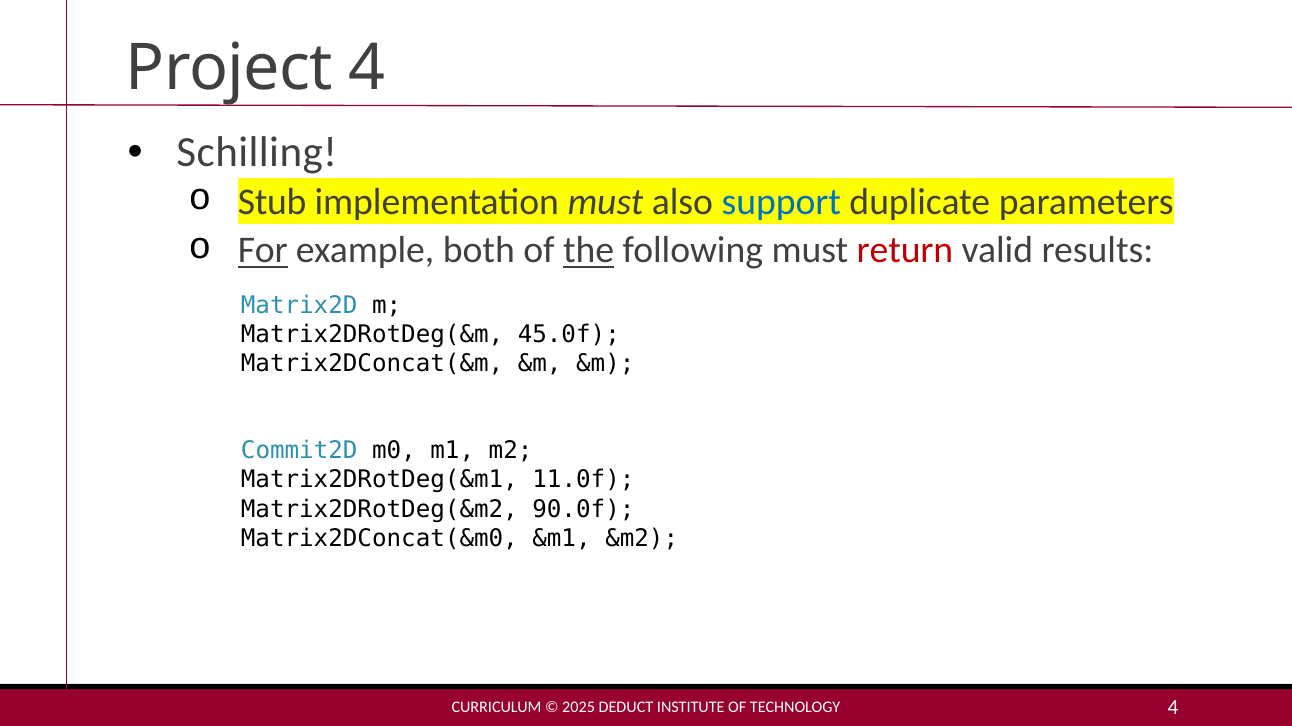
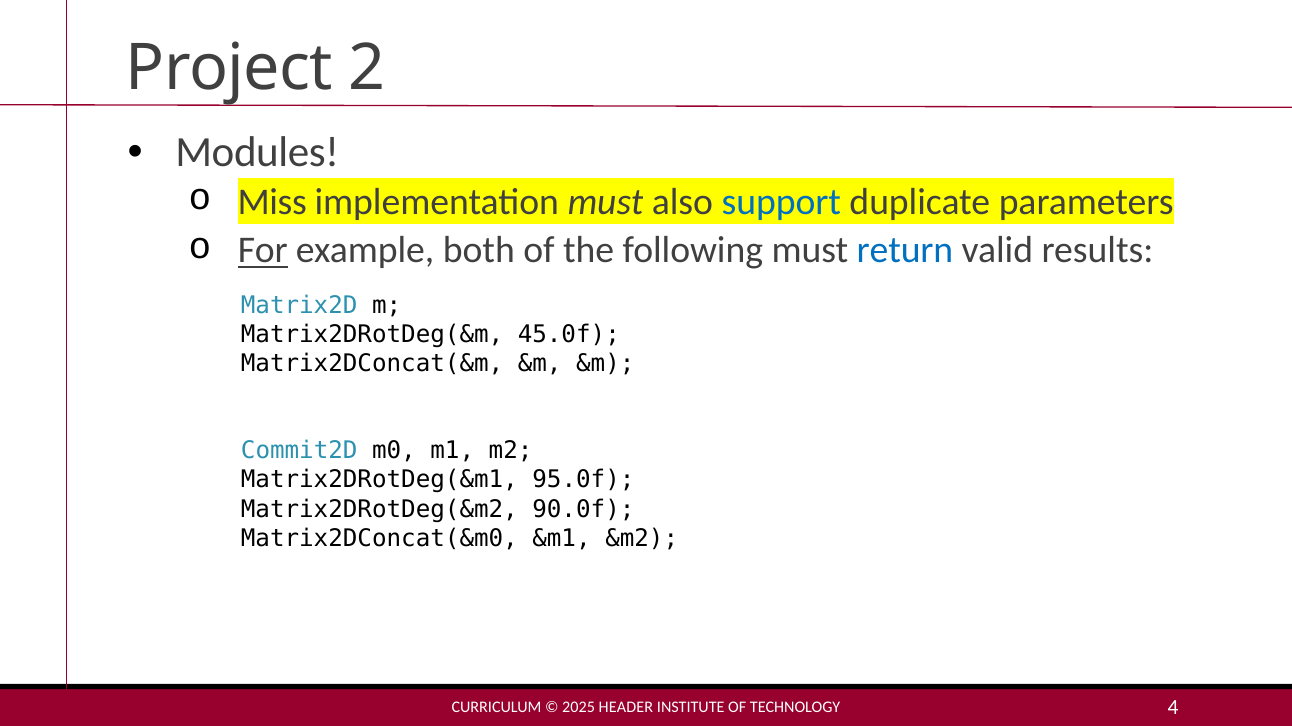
Project 4: 4 -> 2
Schilling: Schilling -> Modules
Stub: Stub -> Miss
the underline: present -> none
return colour: red -> blue
11.0f: 11.0f -> 95.0f
DEDUCT: DEDUCT -> HEADER
